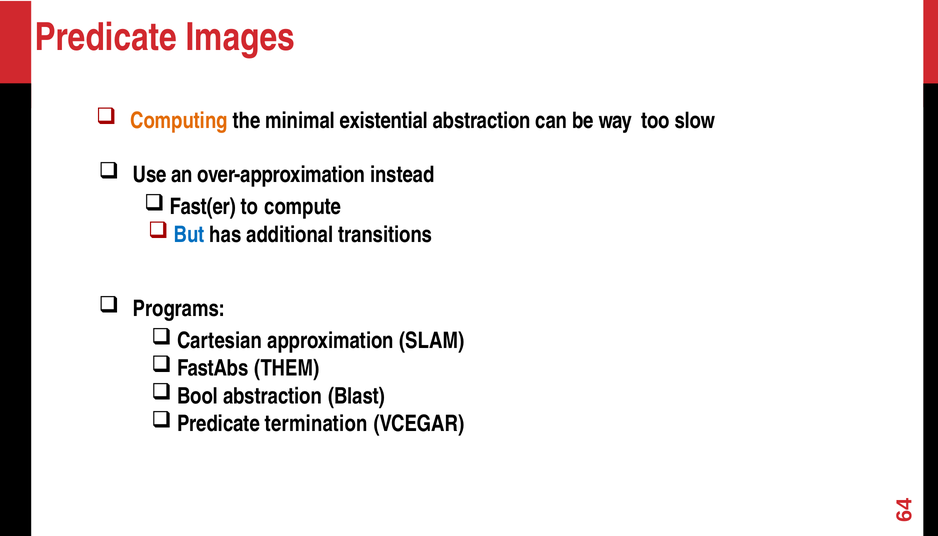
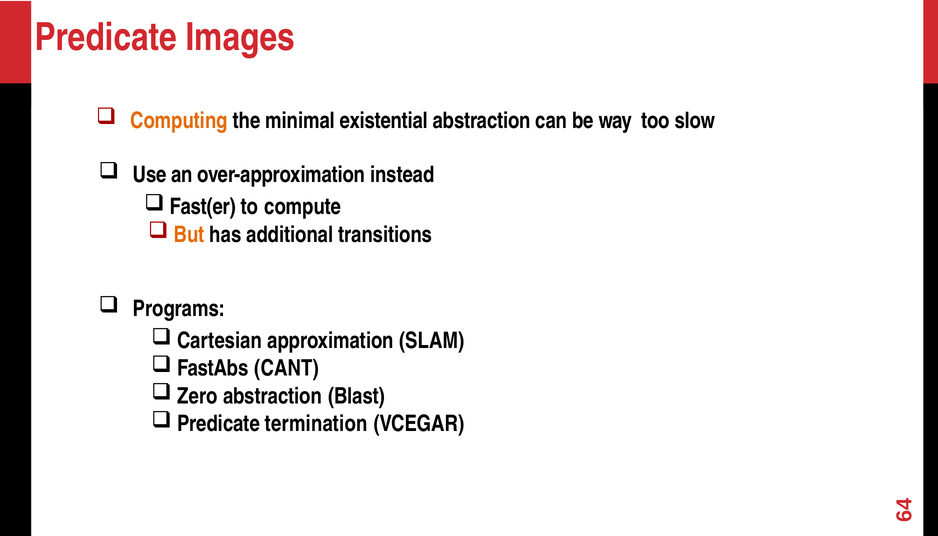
But colour: blue -> orange
THEM: THEM -> CANT
Bool: Bool -> Zero
